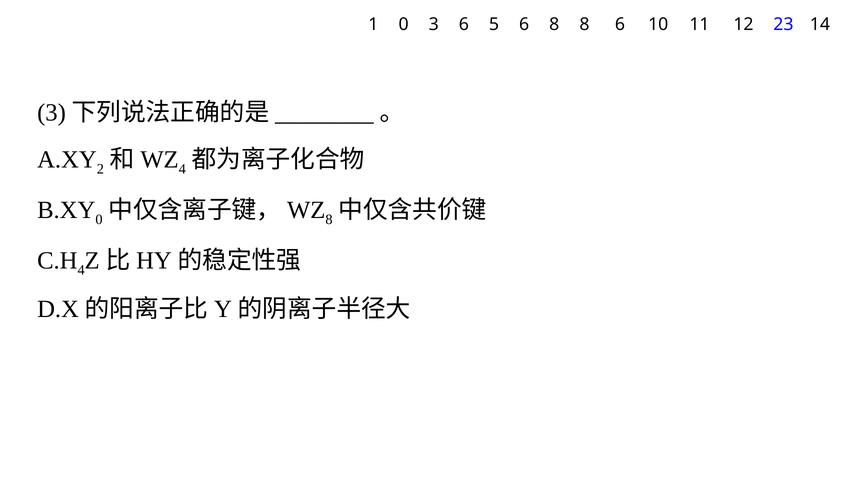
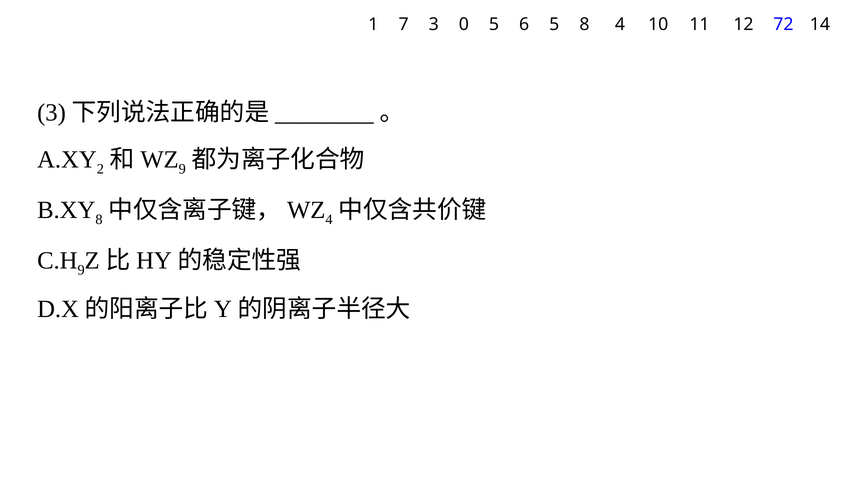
1 0: 0 -> 7
3 6: 6 -> 0
6 8: 8 -> 5
8 6: 6 -> 4
23: 23 -> 72
4 at (182, 169): 4 -> 9
0 at (99, 219): 0 -> 8
8 at (329, 219): 8 -> 4
4 at (81, 270): 4 -> 9
